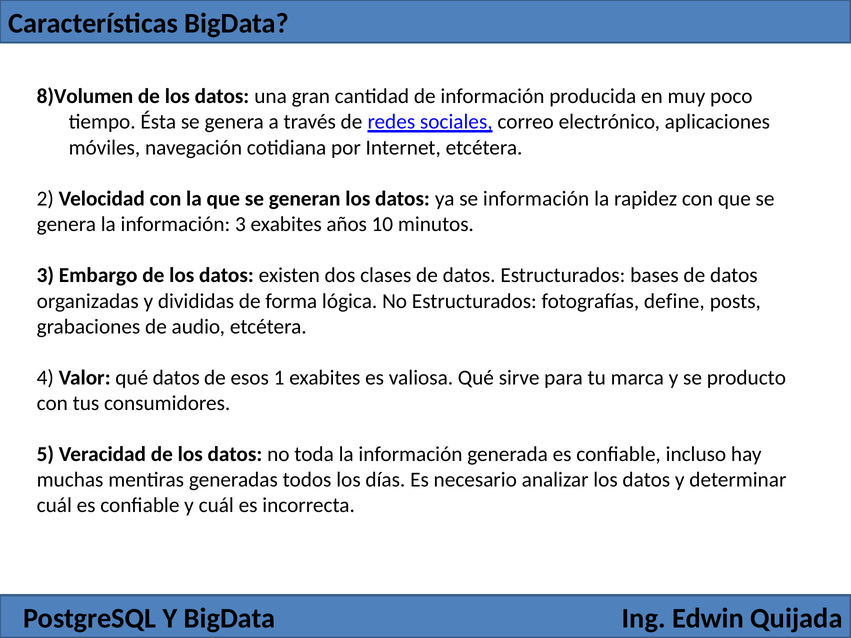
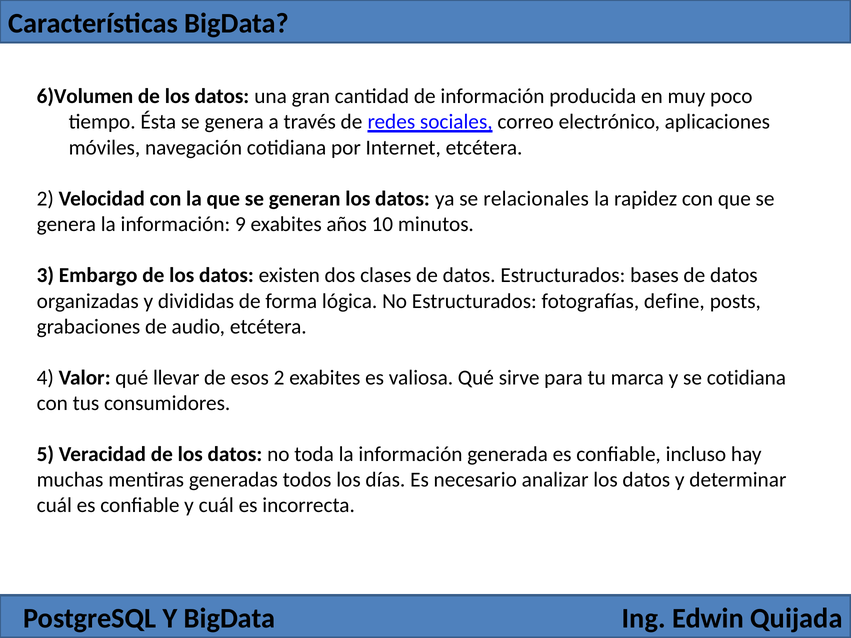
8)Volumen: 8)Volumen -> 6)Volumen
se información: información -> relacionales
información 3: 3 -> 9
qué datos: datos -> llevar
esos 1: 1 -> 2
se producto: producto -> cotidiana
